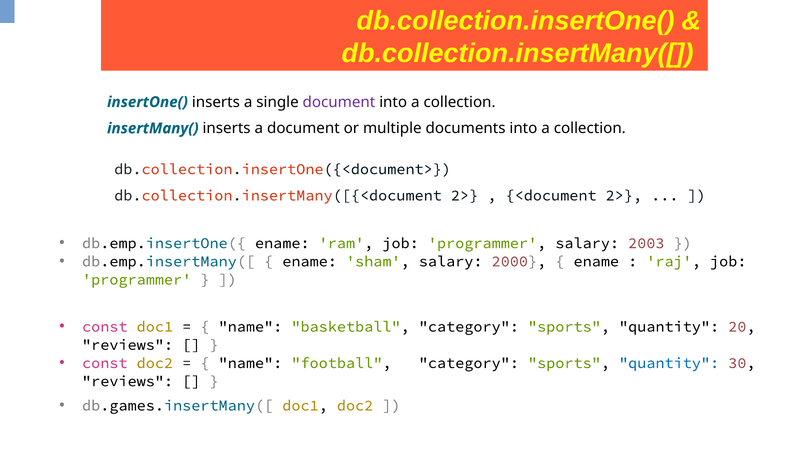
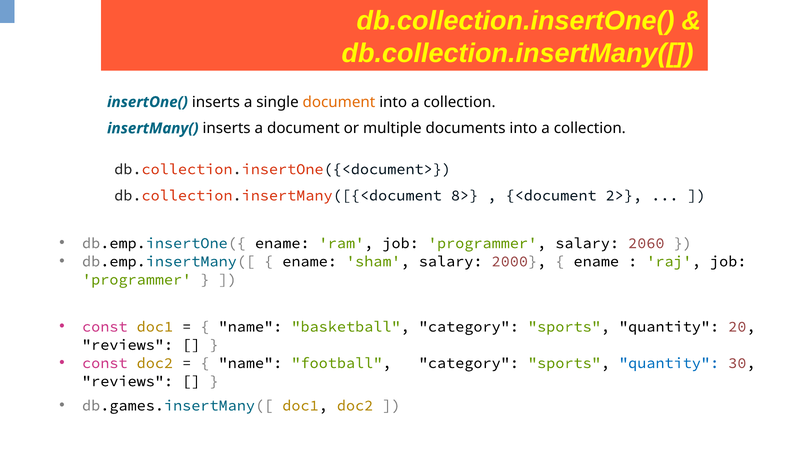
document at (339, 102) colour: purple -> orange
db.collection.insertMany([{<document 2>: 2> -> 8>
2003: 2003 -> 2060
